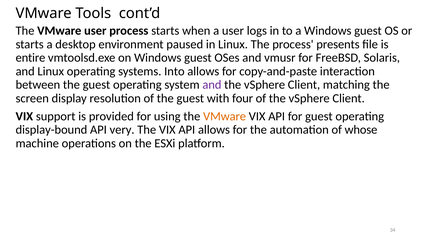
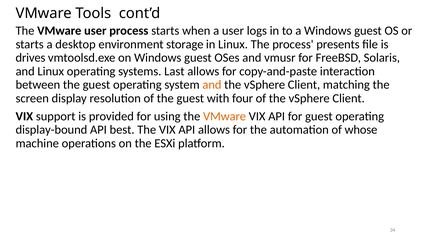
paused: paused -> storage
entire: entire -> drives
Into: Into -> Last
and at (212, 85) colour: purple -> orange
very: very -> best
